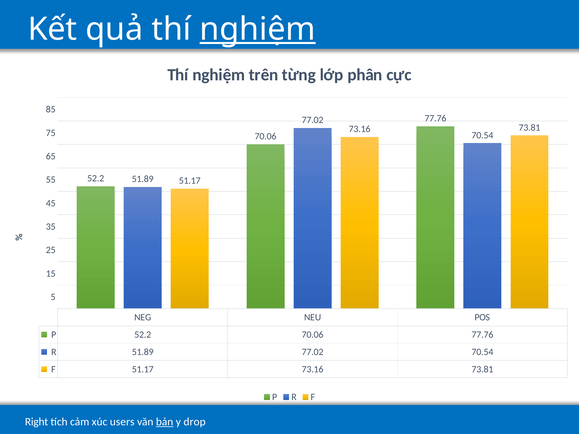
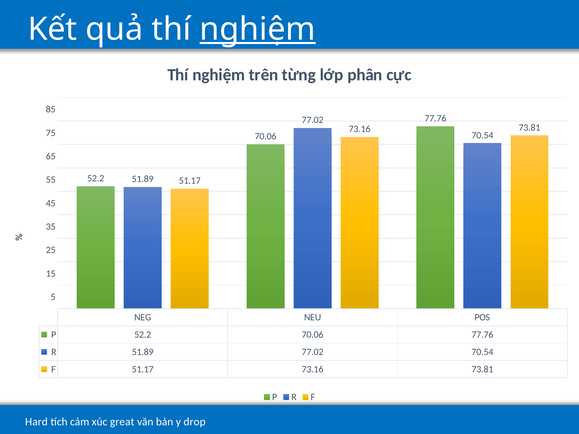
Right: Right -> Hard
users: users -> great
bản underline: present -> none
